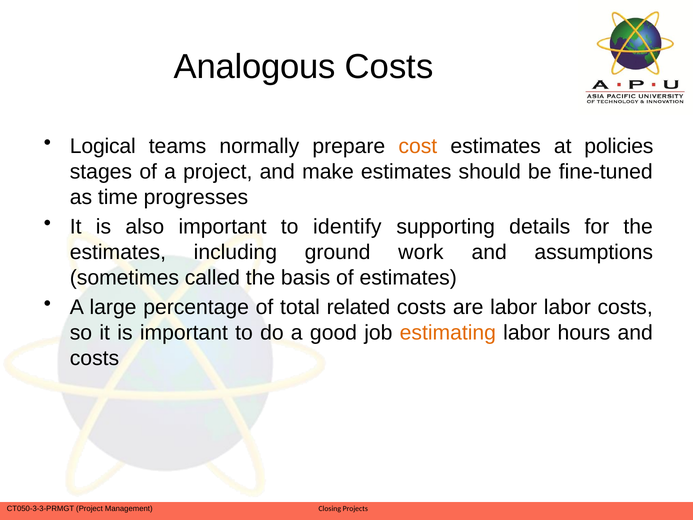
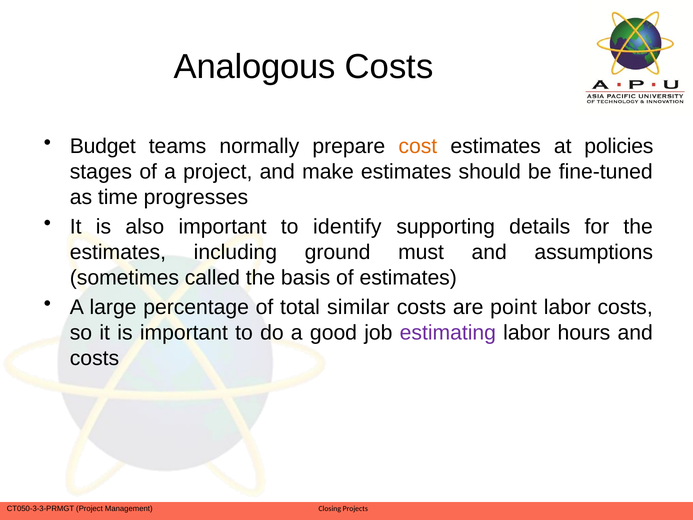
Logical: Logical -> Budget
work: work -> must
related: related -> similar
are labor: labor -> point
estimating colour: orange -> purple
